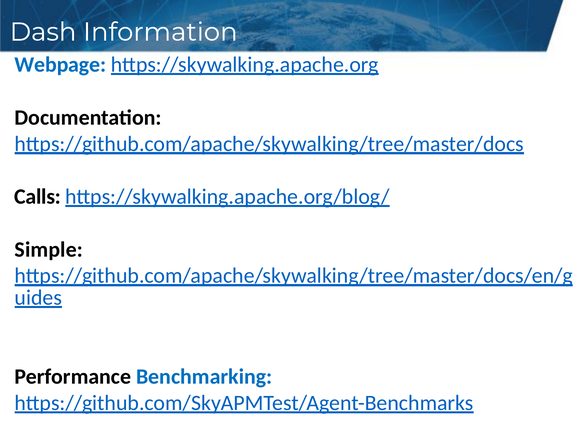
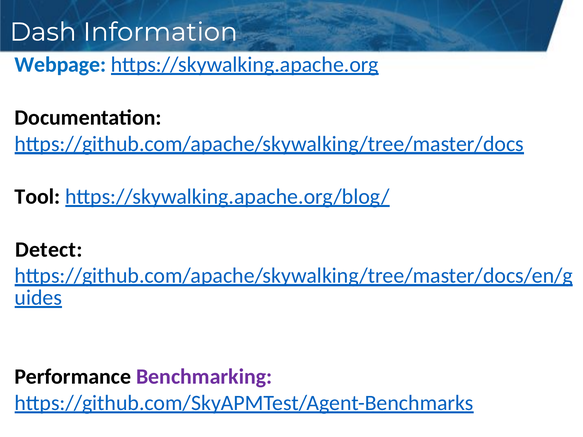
Calls: Calls -> Tool
Simple: Simple -> Detect
Benchmarking colour: blue -> purple
